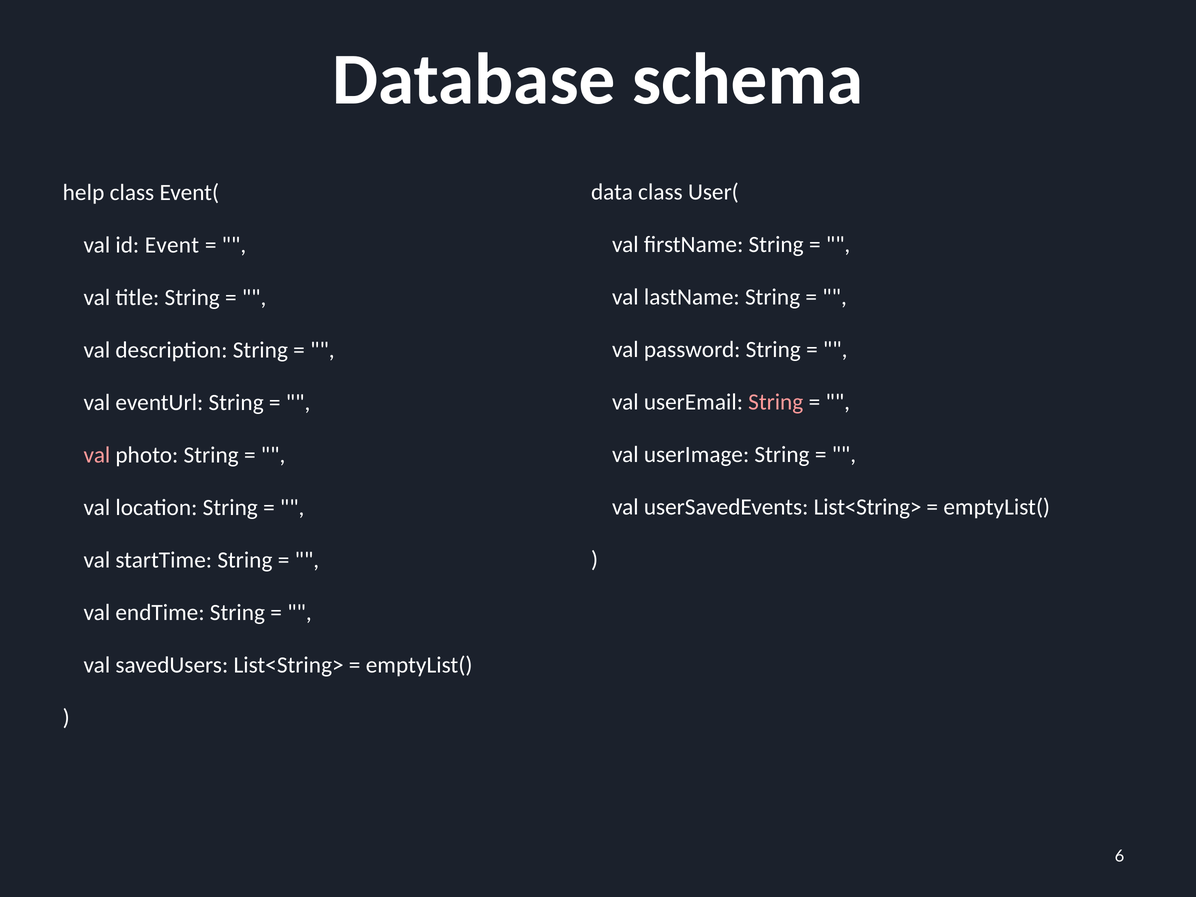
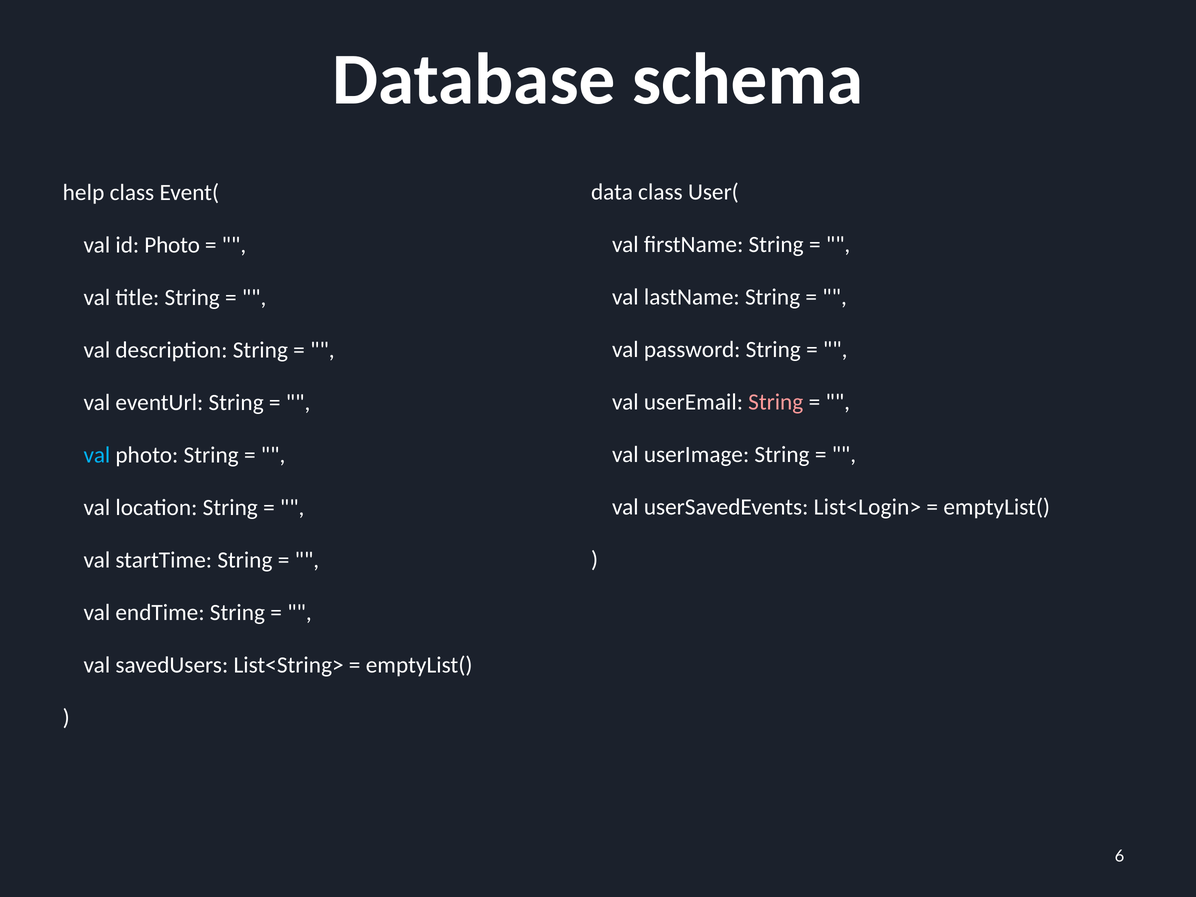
id Event: Event -> Photo
val at (97, 455) colour: pink -> light blue
userSavedEvents List<String>: List<String> -> List<Login>
